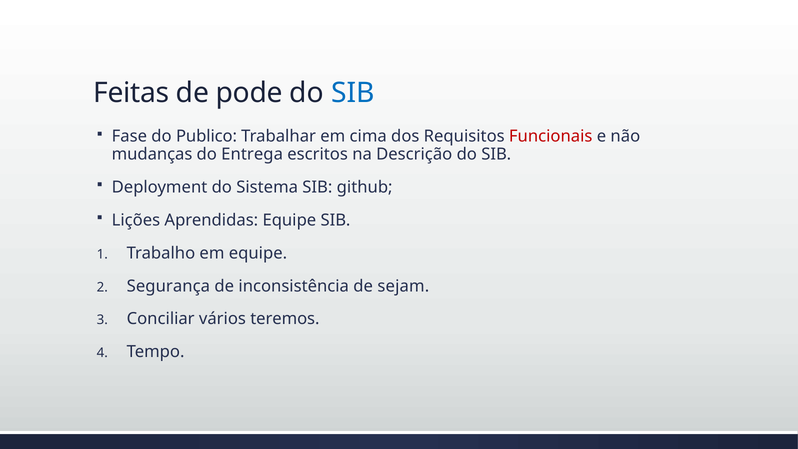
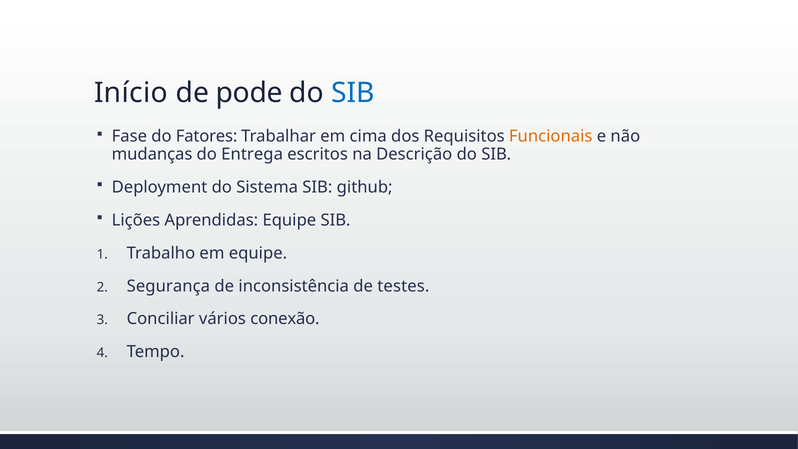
Feitas: Feitas -> Início
Publico: Publico -> Fatores
Funcionais colour: red -> orange
sejam: sejam -> testes
teremos: teremos -> conexão
